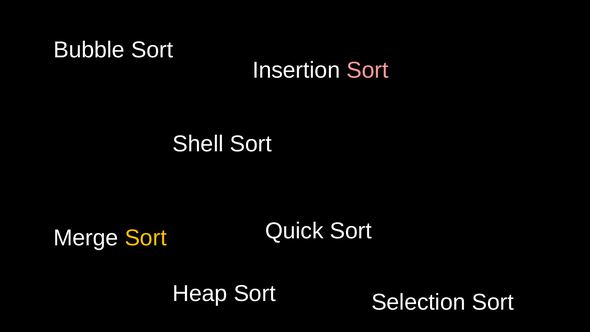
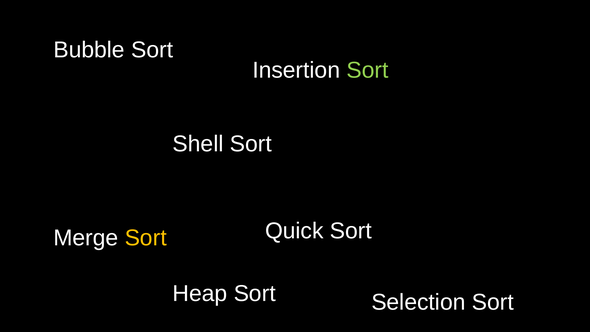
Sort at (367, 70) colour: pink -> light green
